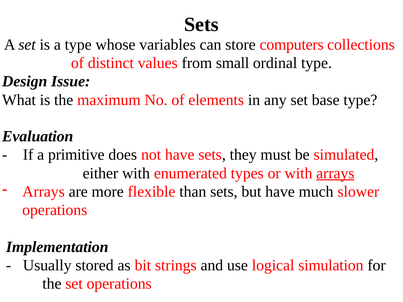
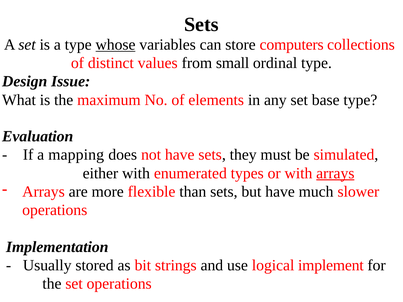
whose underline: none -> present
primitive: primitive -> mapping
simulation: simulation -> implement
